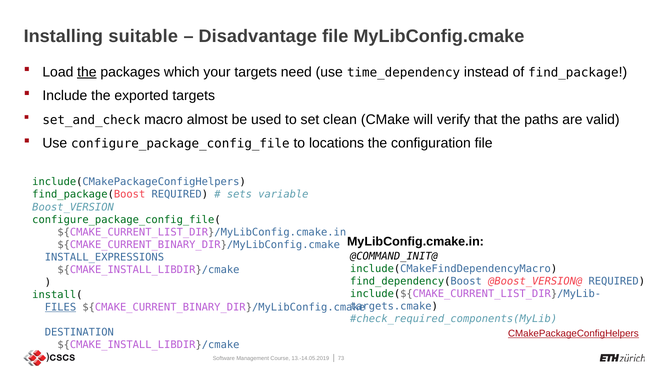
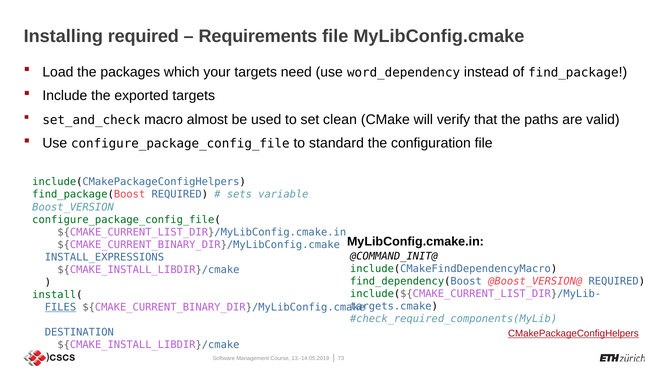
Installing suitable: suitable -> required
Disadvantage: Disadvantage -> Requirements
the at (87, 72) underline: present -> none
time_dependency: time_dependency -> word_dependency
locations: locations -> standard
